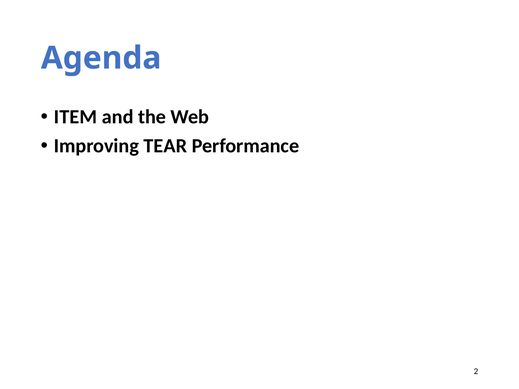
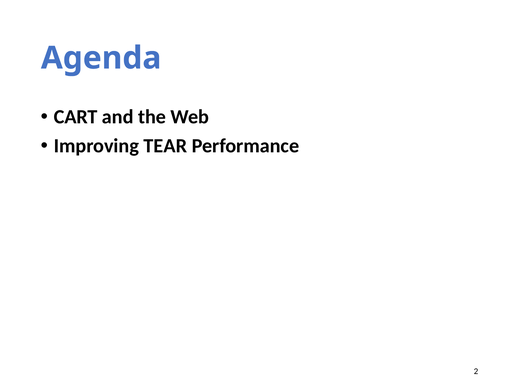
ITEM: ITEM -> CART
